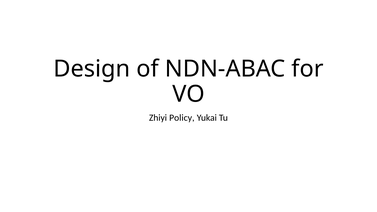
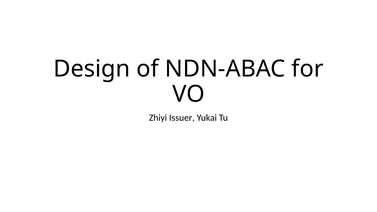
Policy: Policy -> Issuer
